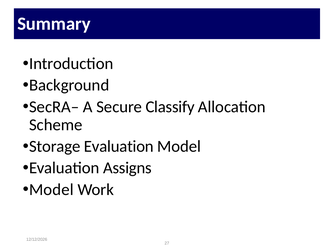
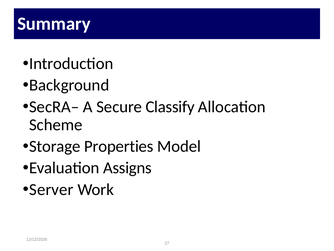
Storage Evaluation: Evaluation -> Properties
Model at (51, 189): Model -> Server
